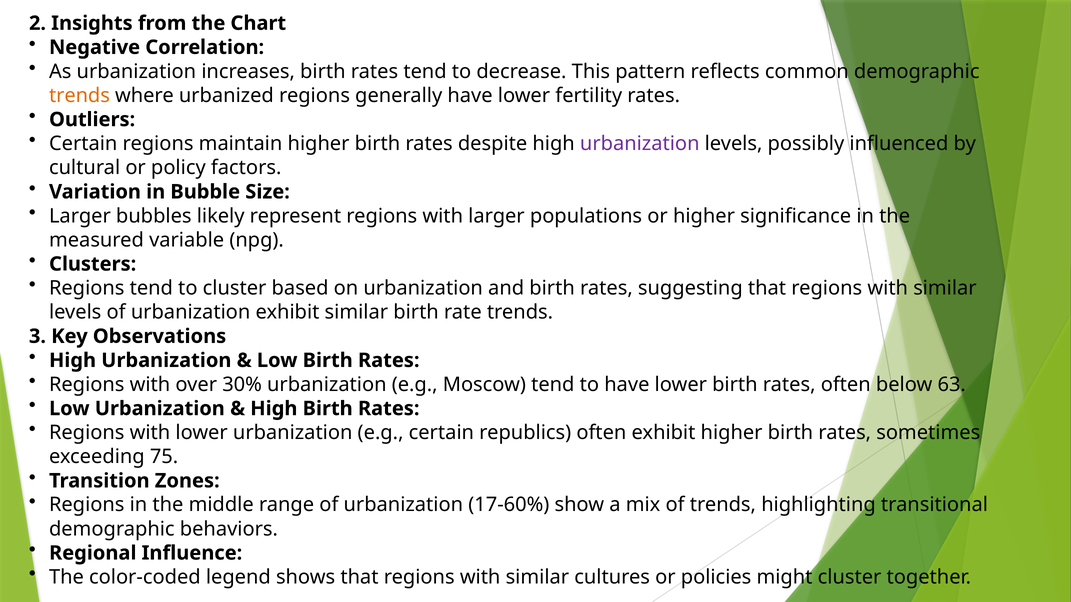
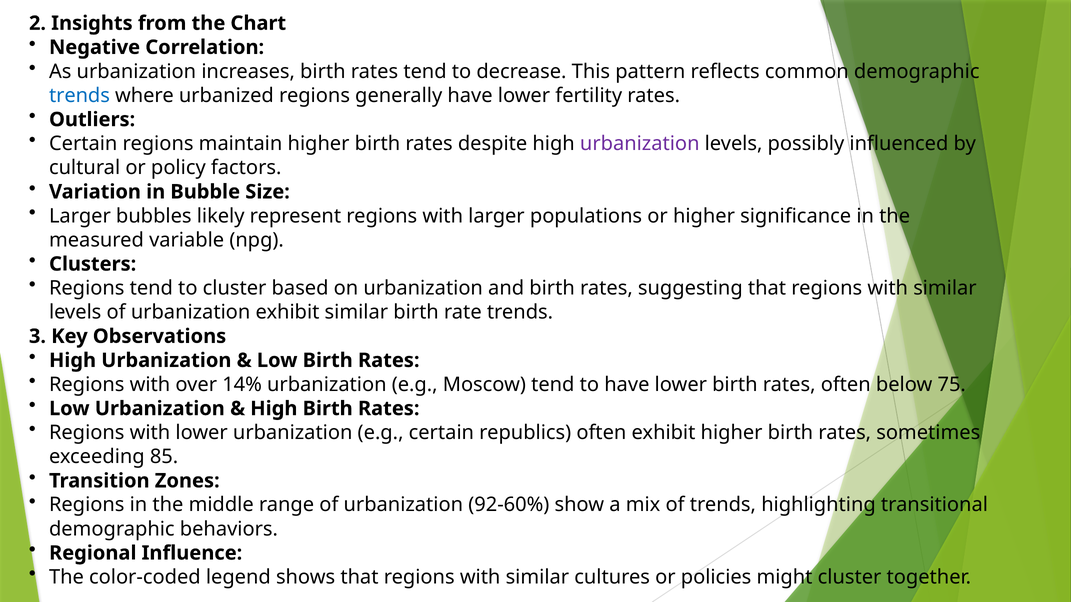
trends at (79, 96) colour: orange -> blue
30%: 30% -> 14%
63: 63 -> 75
75: 75 -> 85
17-60%: 17-60% -> 92-60%
